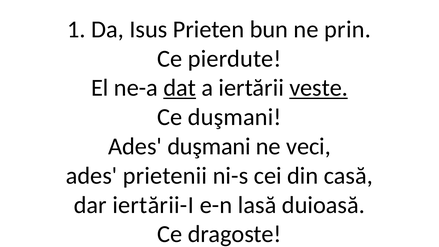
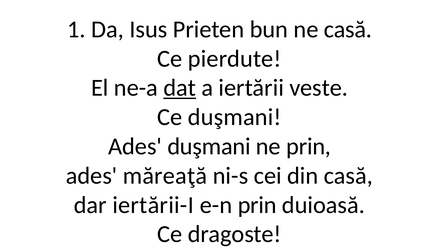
ne prin: prin -> casă
veste underline: present -> none
ne veci: veci -> prin
prietenii: prietenii -> măreaţă
e-n lasă: lasă -> prin
